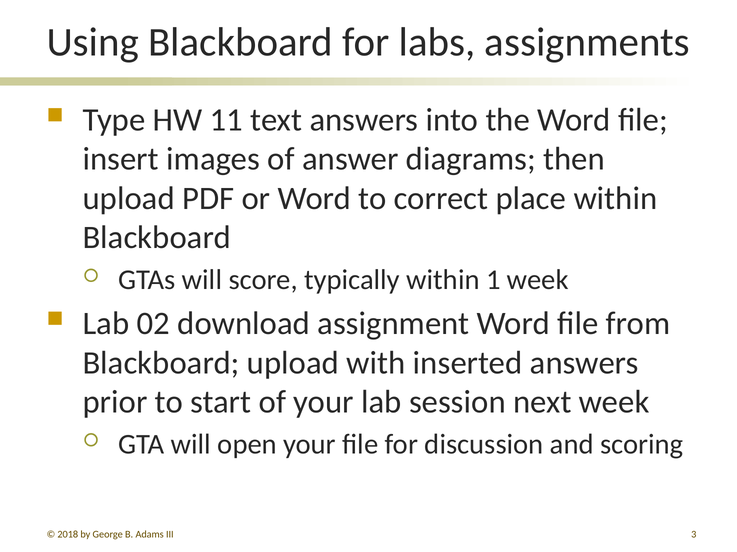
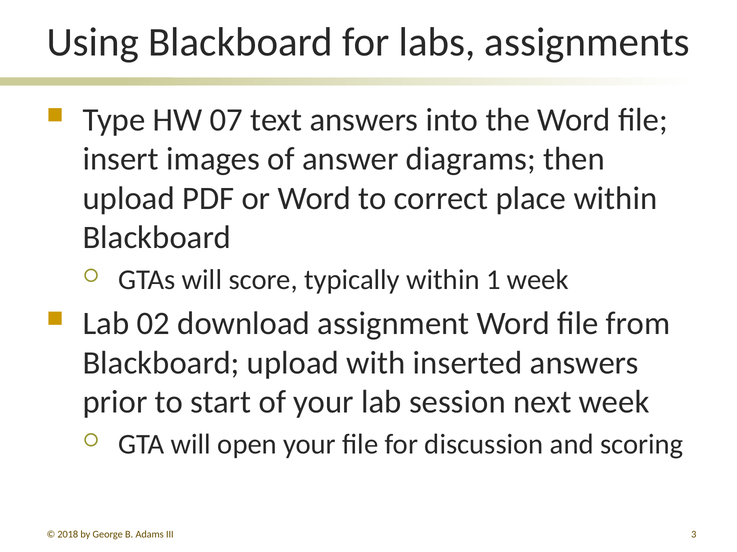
11: 11 -> 07
